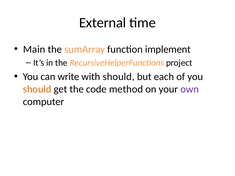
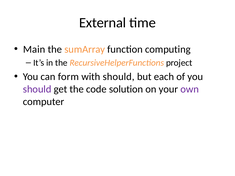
implement: implement -> computing
write: write -> form
should at (37, 89) colour: orange -> purple
method: method -> solution
